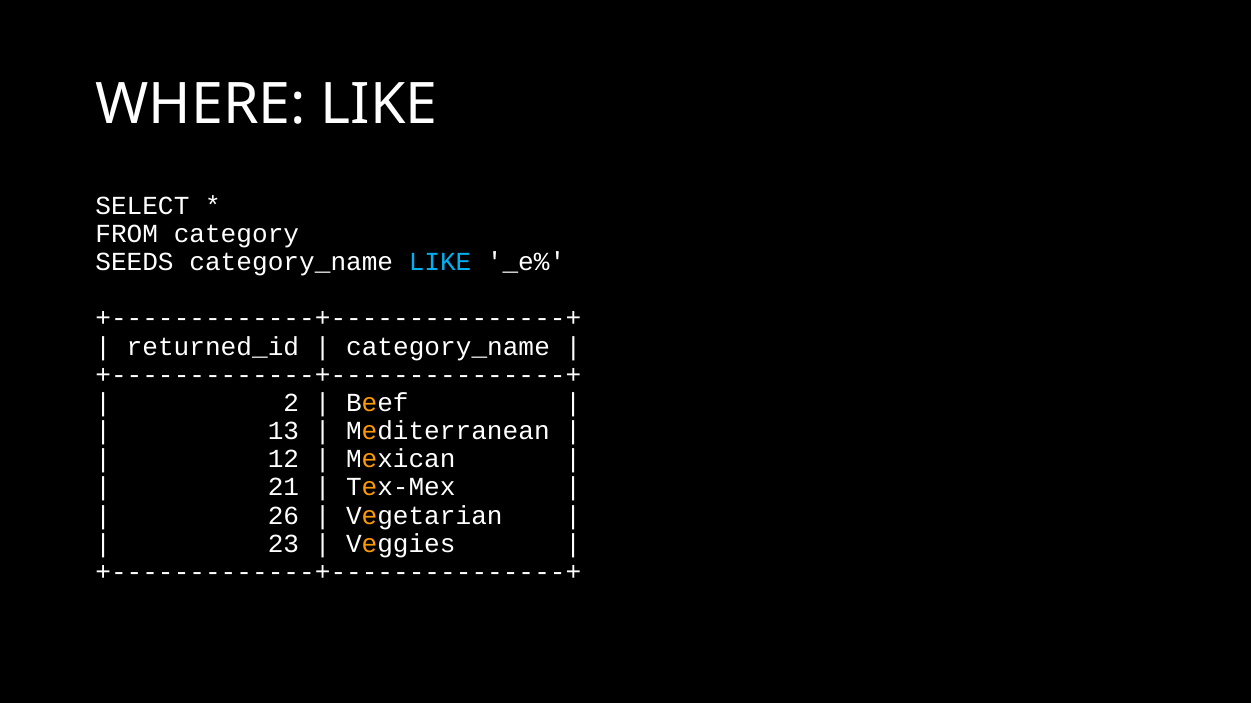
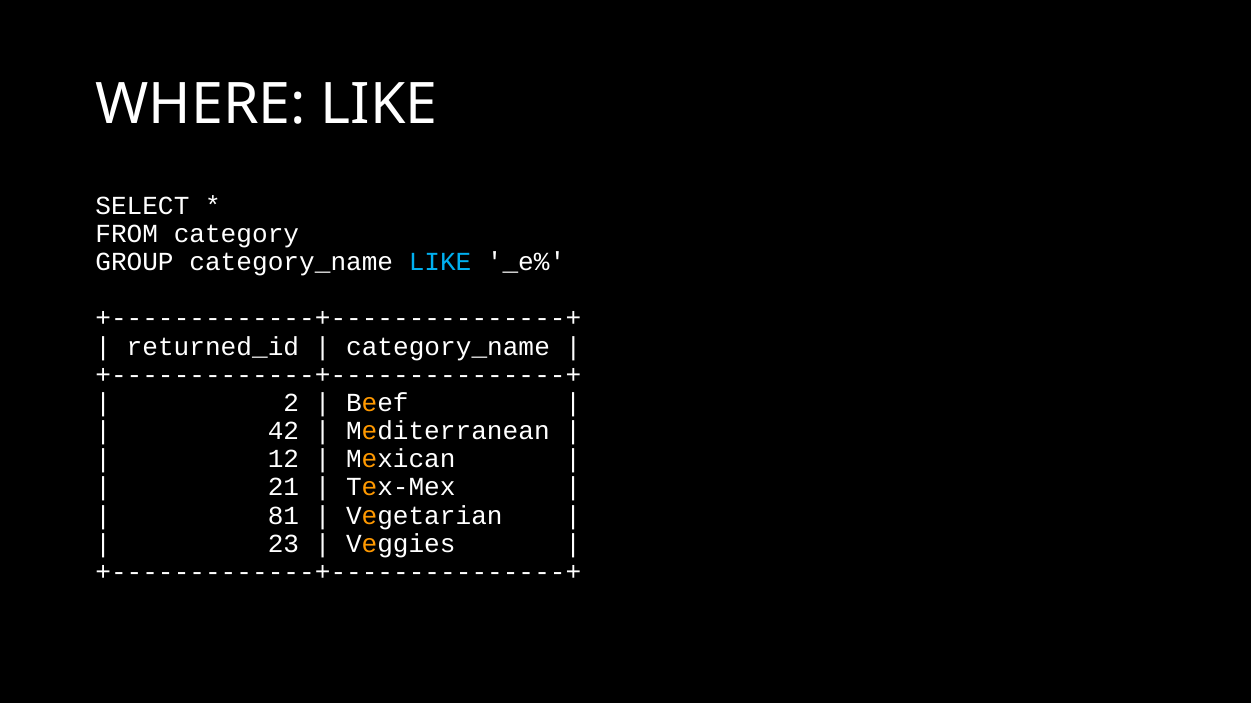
SEEDS: SEEDS -> GROUP
13: 13 -> 42
26: 26 -> 81
